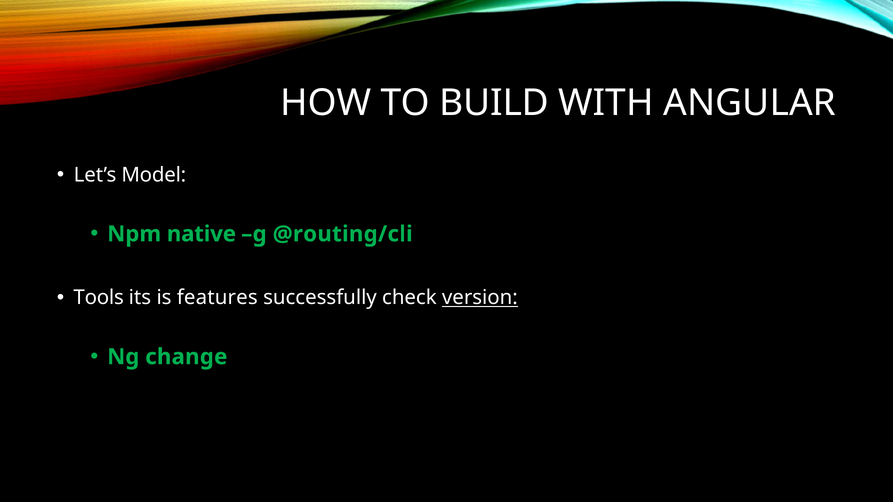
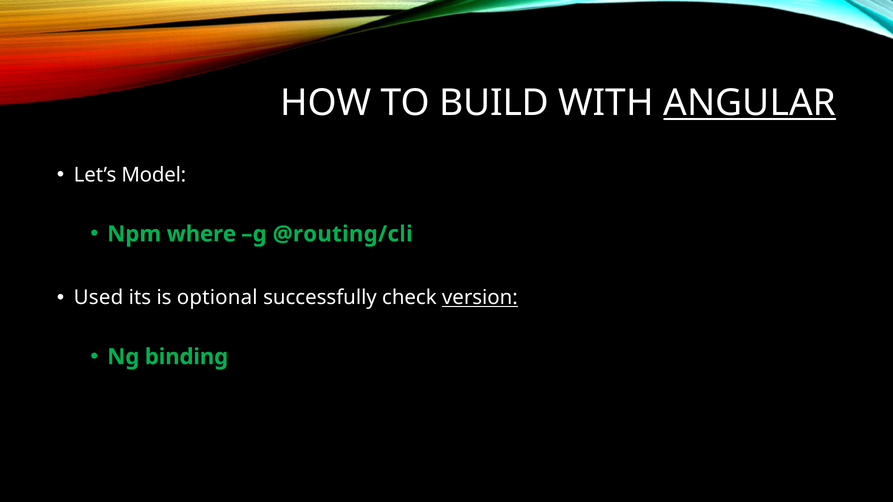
ANGULAR underline: none -> present
native: native -> where
Tools: Tools -> Used
features: features -> optional
change: change -> binding
